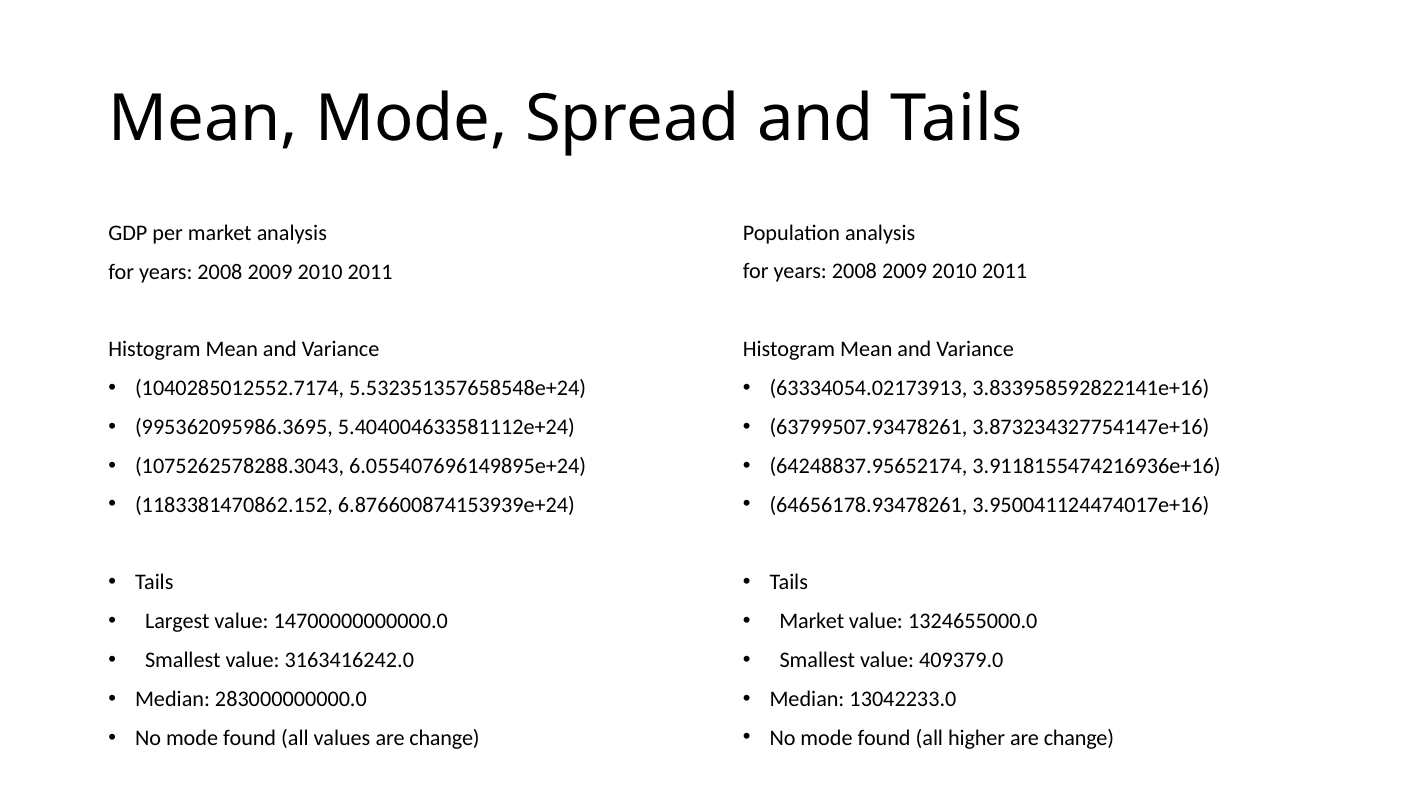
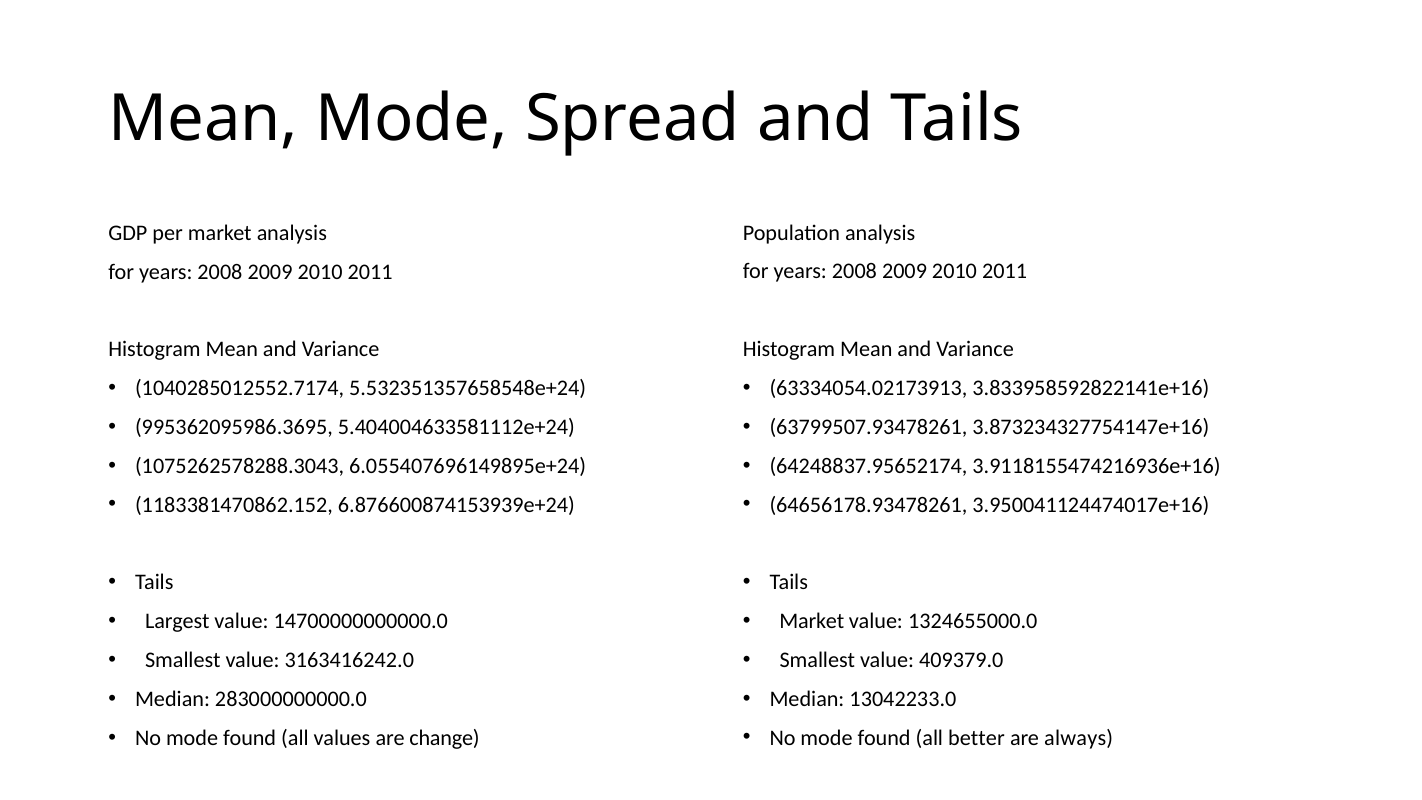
higher: higher -> better
change at (1079, 738): change -> always
